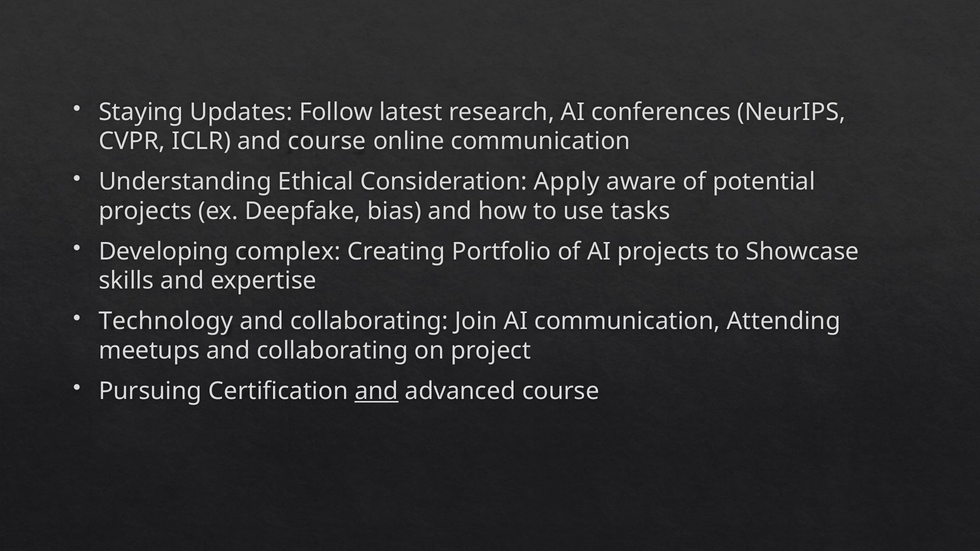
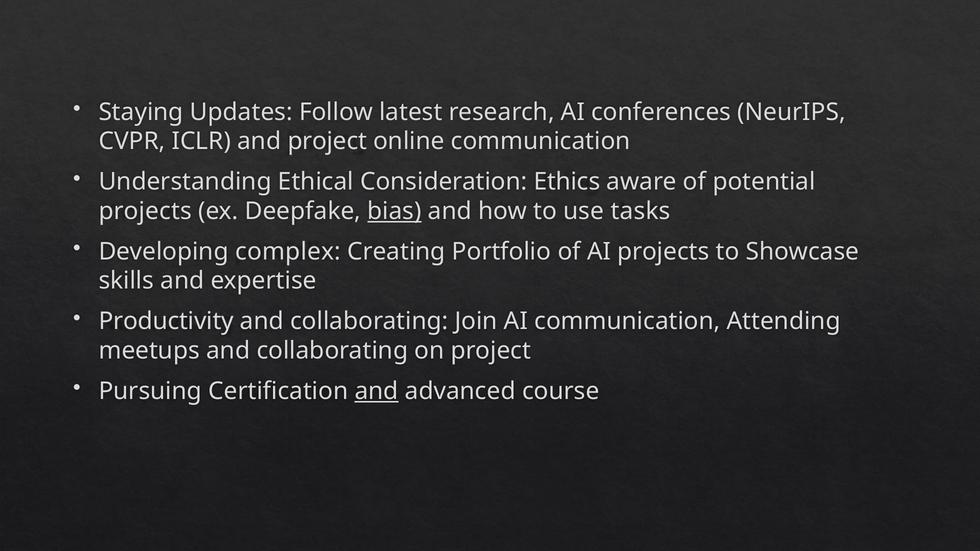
and course: course -> project
Apply: Apply -> Ethics
bias underline: none -> present
Technology: Technology -> Productivity
